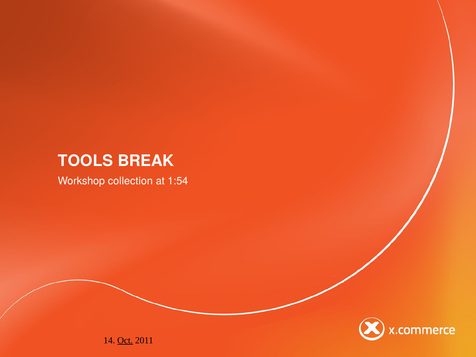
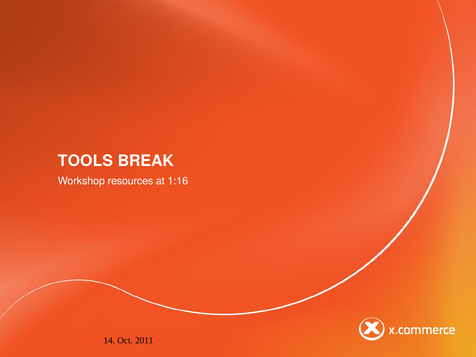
collection: collection -> resources
1:54: 1:54 -> 1:16
Oct underline: present -> none
